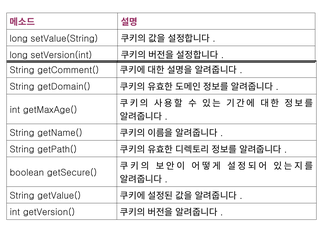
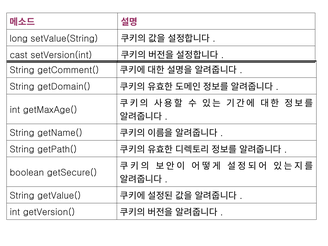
long at (19, 55): long -> cast
